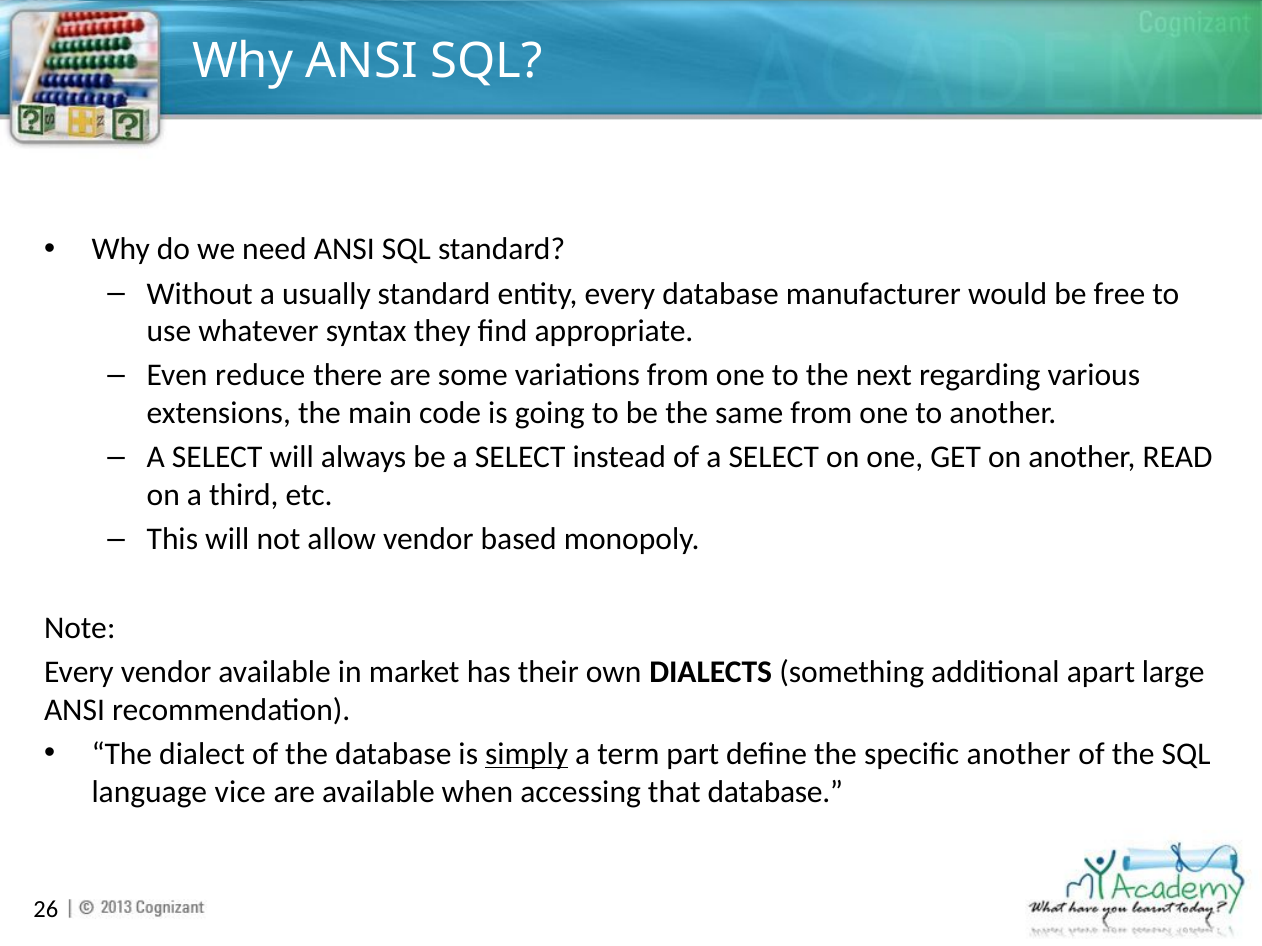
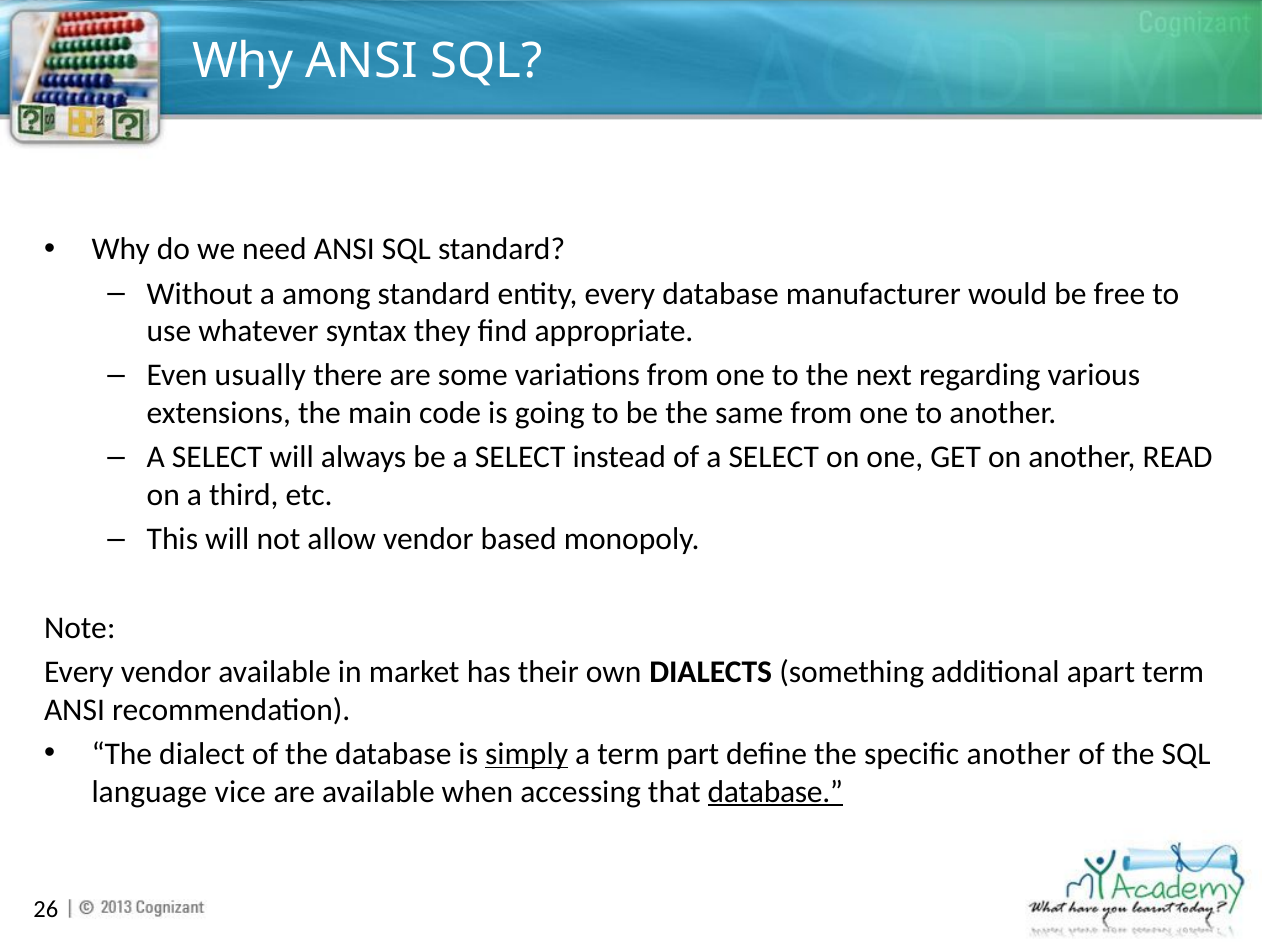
usually: usually -> among
reduce: reduce -> usually
apart large: large -> term
database at (775, 792) underline: none -> present
